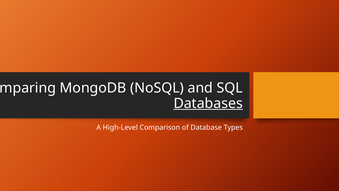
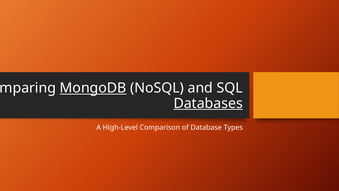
MongoDB underline: none -> present
